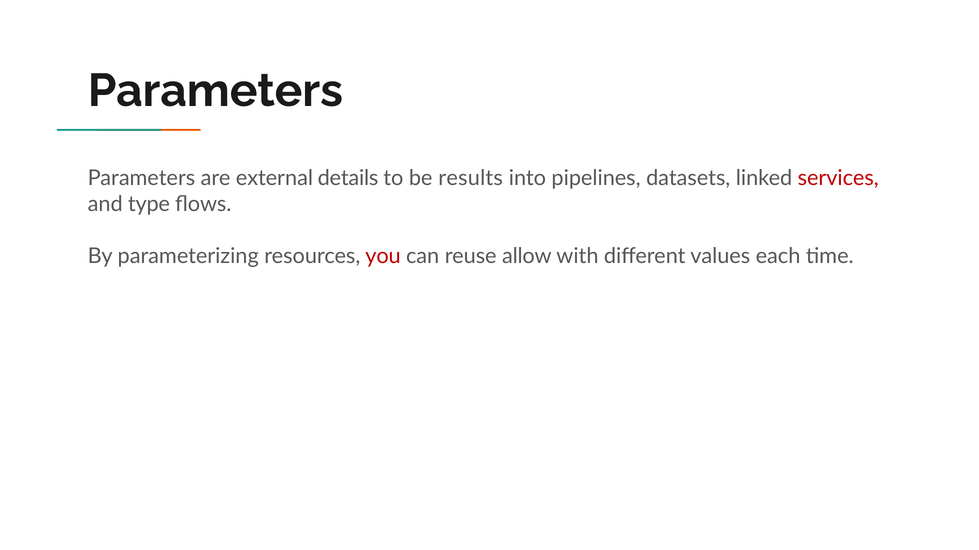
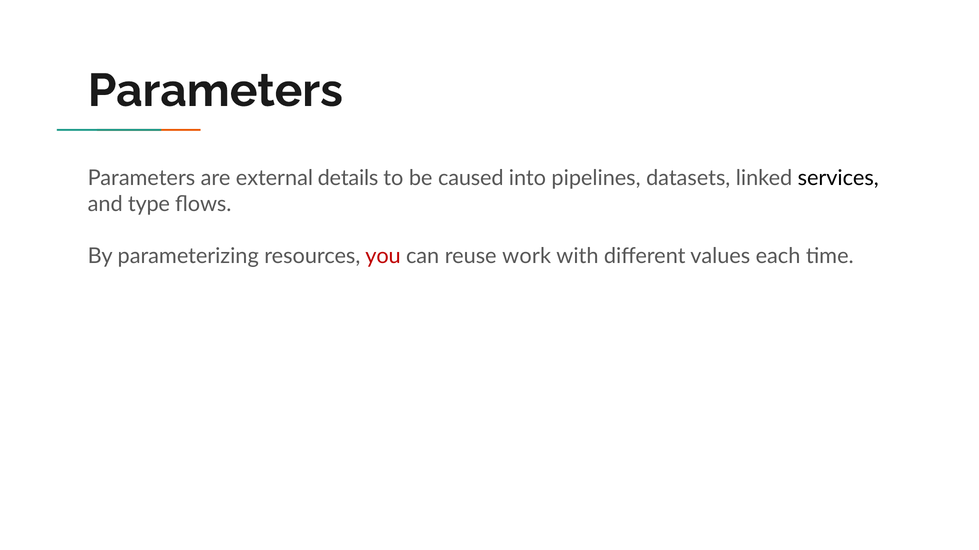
results: results -> caused
services colour: red -> black
allow: allow -> work
